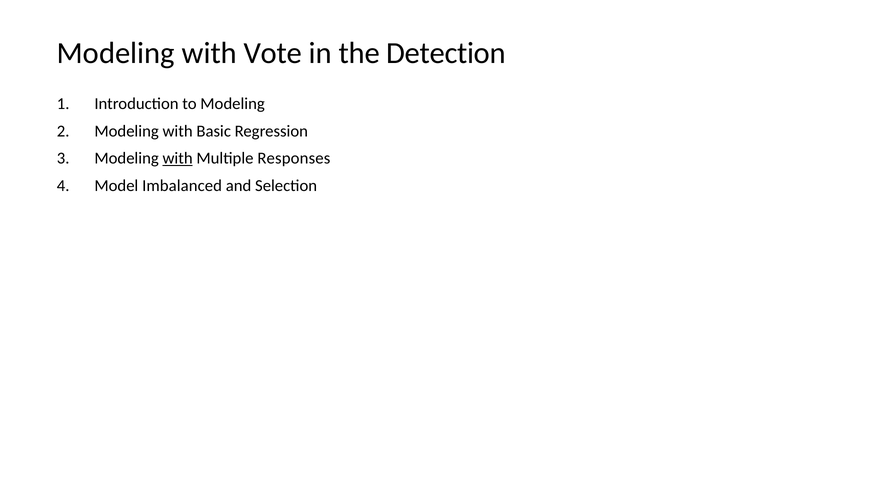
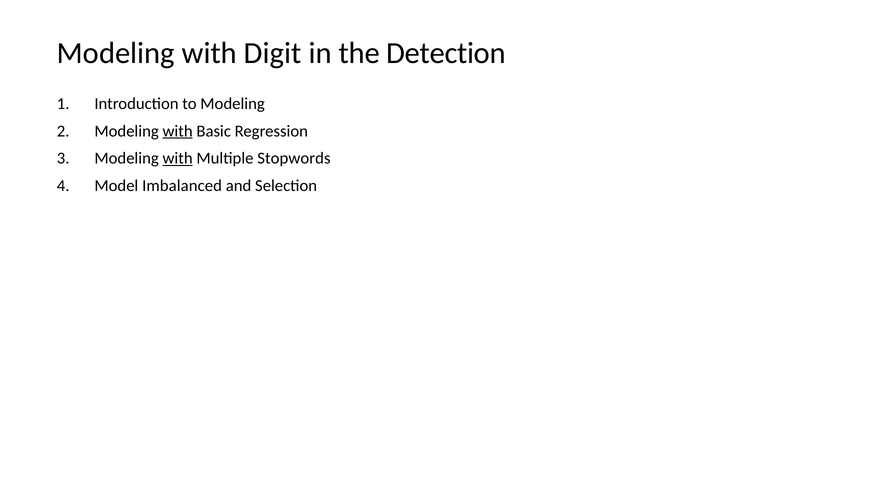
Vote: Vote -> Digit
with at (178, 131) underline: none -> present
Responses: Responses -> Stopwords
